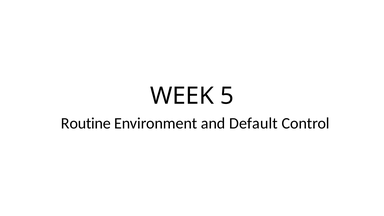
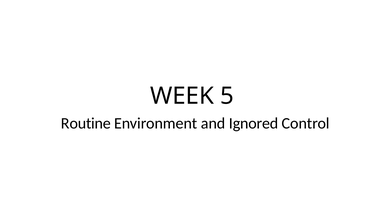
Default: Default -> Ignored
